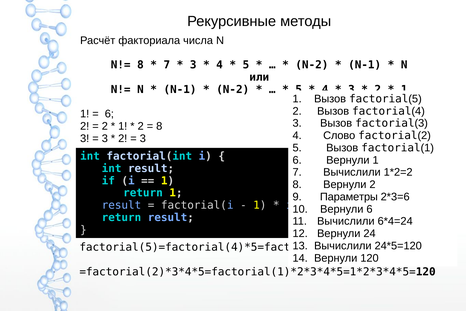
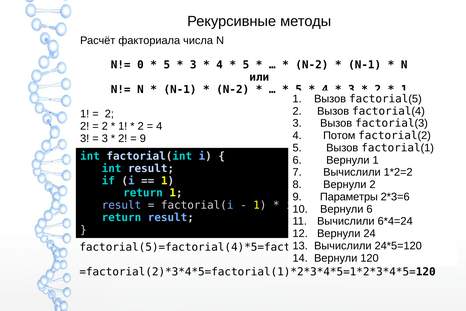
N!= 8: 8 -> 0
7 at (167, 65): 7 -> 5
6 at (109, 114): 6 -> 2
8 at (159, 126): 8 -> 4
Слово: Слово -> Потом
3 at (143, 138): 3 -> 9
